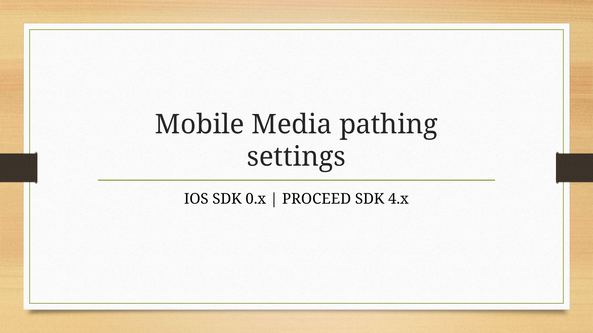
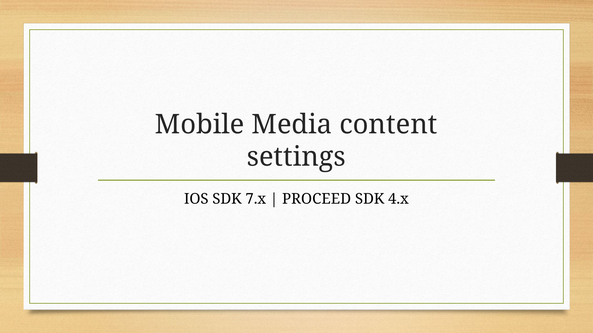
pathing: pathing -> content
0.x: 0.x -> 7.x
